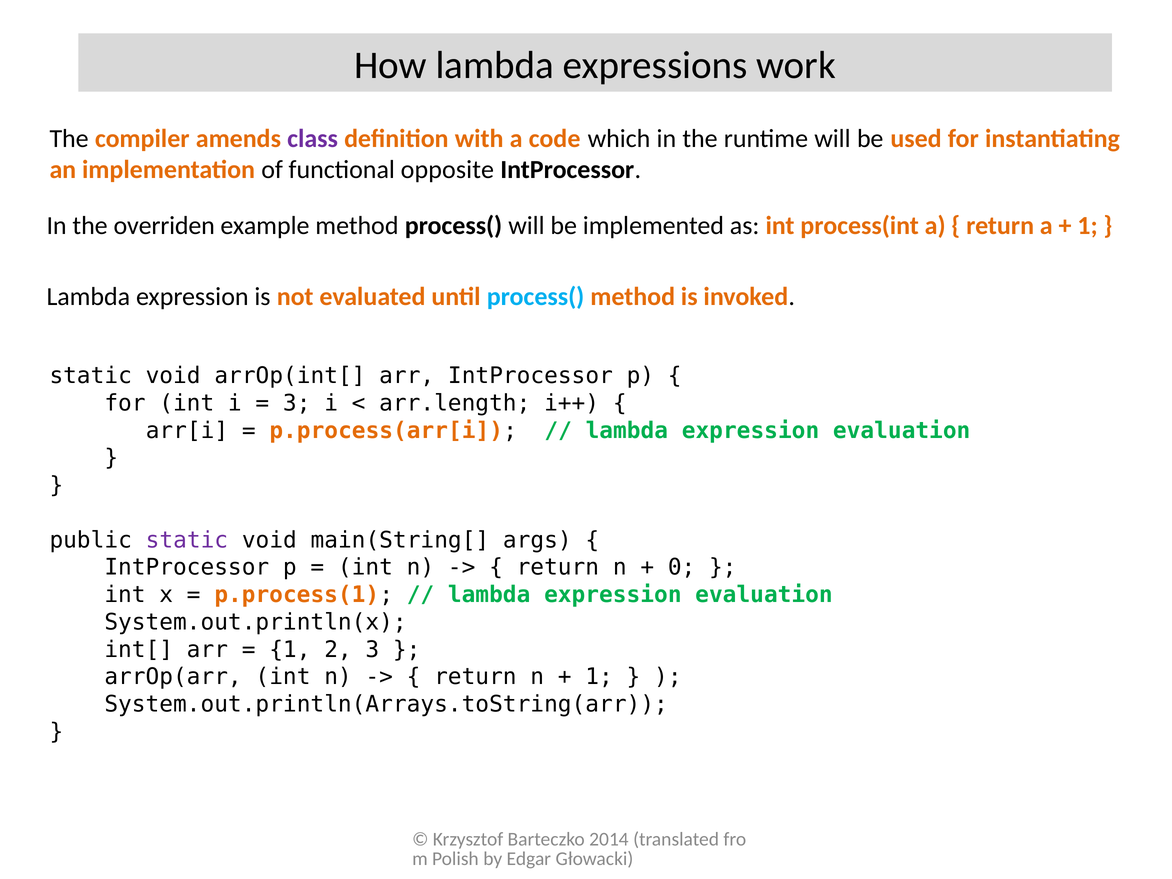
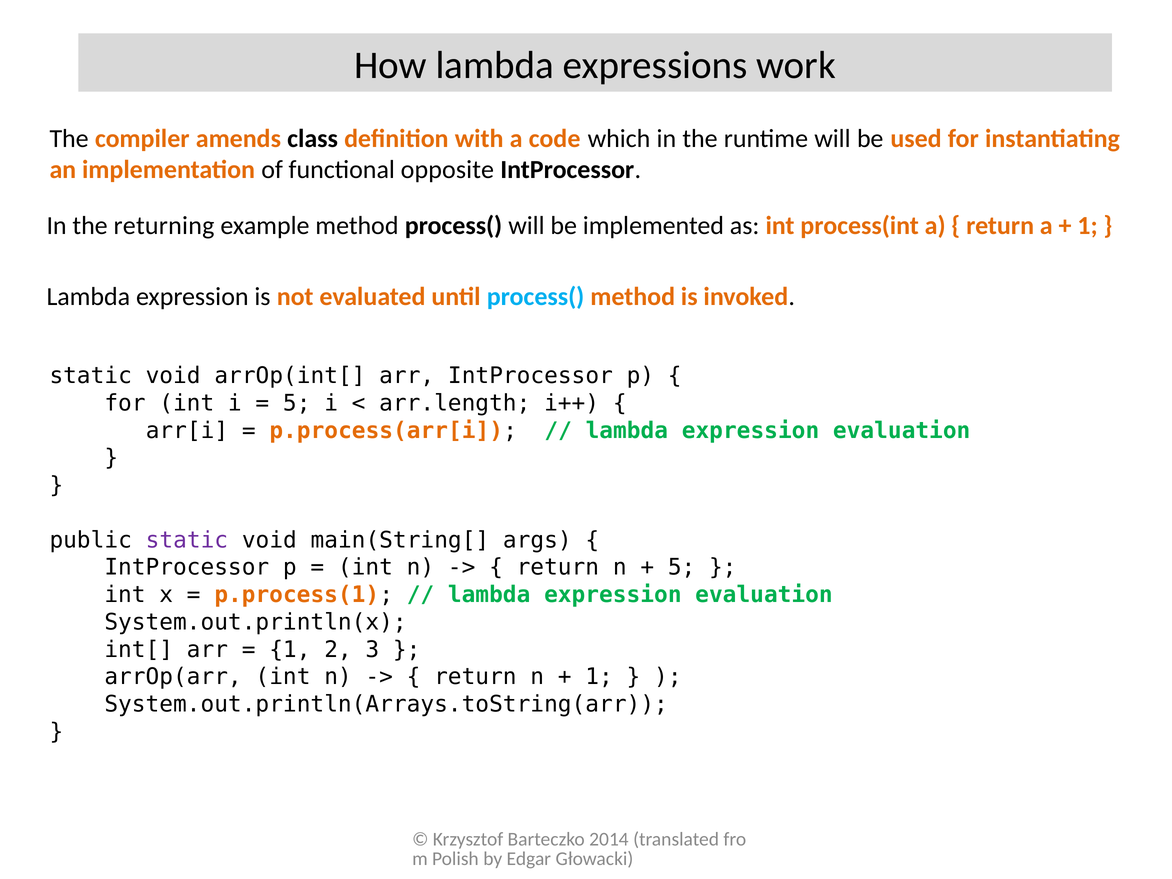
class colour: purple -> black
overriden: overriden -> returning
3 at (297, 403): 3 -> 5
0 at (682, 567): 0 -> 5
